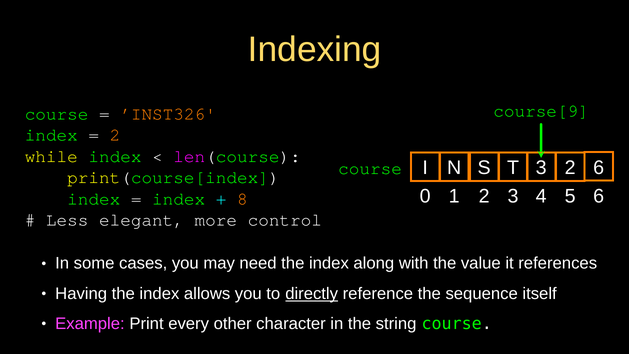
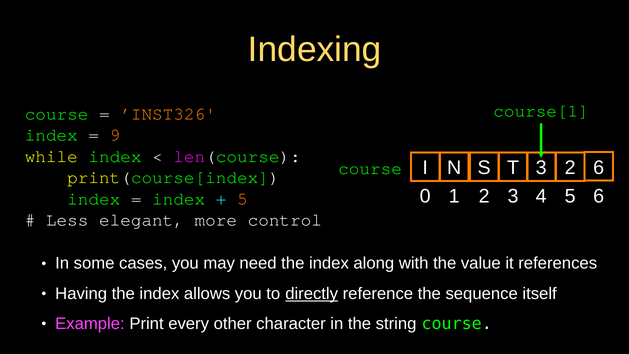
course[9: course[9 -> course[1
2 at (115, 135): 2 -> 9
8 at (242, 199): 8 -> 5
